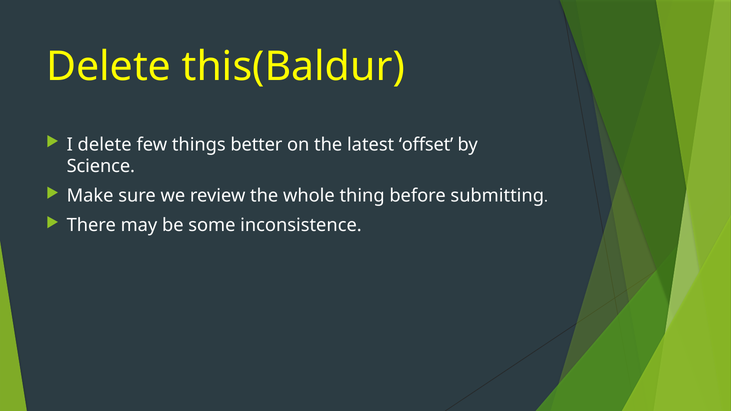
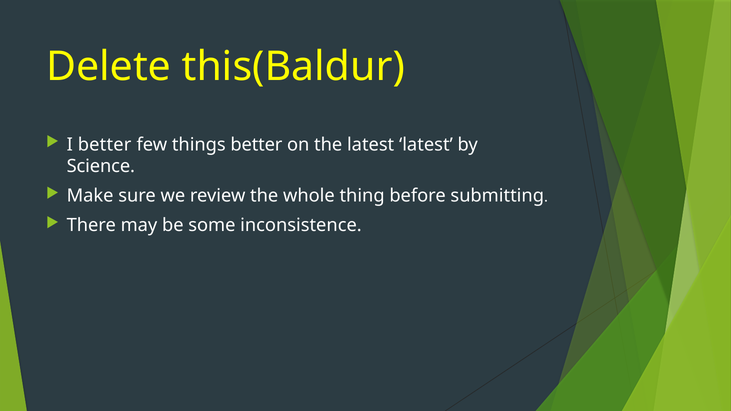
I delete: delete -> better
latest offset: offset -> latest
